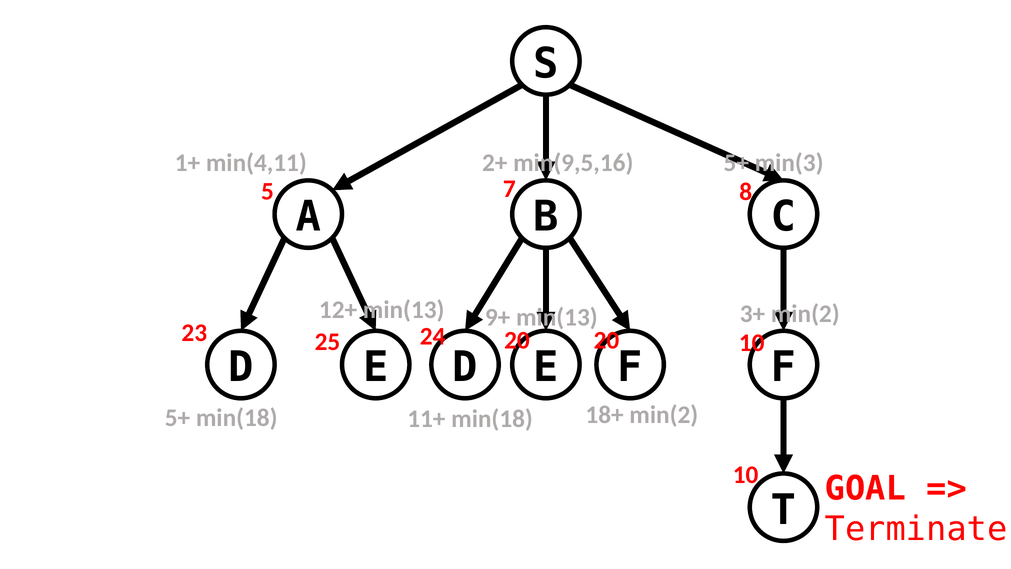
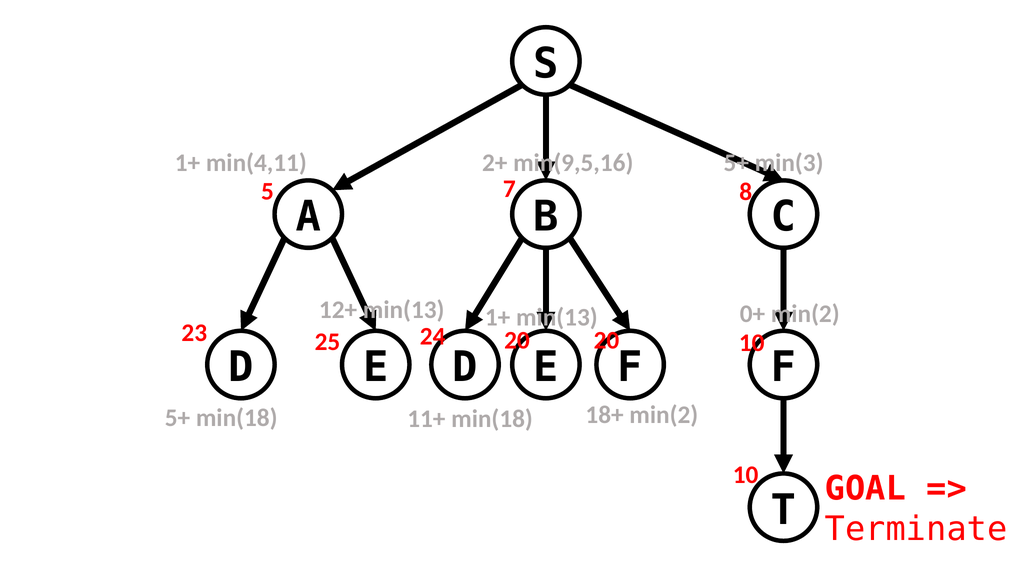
3+: 3+ -> 0+
9+ at (498, 317): 9+ -> 1+
